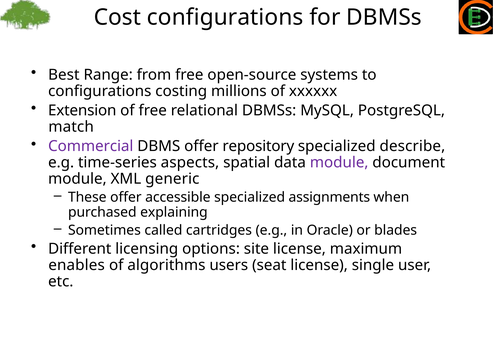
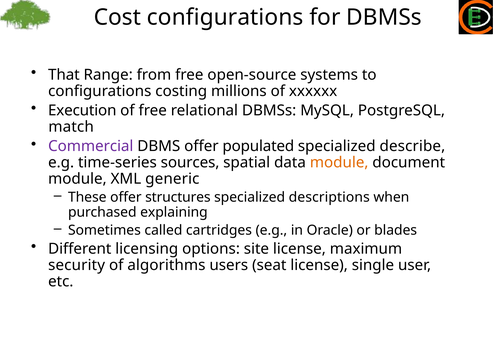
Best: Best -> That
Extension: Extension -> Execution
repository: repository -> populated
aspects: aspects -> sources
module at (339, 163) colour: purple -> orange
accessible: accessible -> structures
assignments: assignments -> descriptions
enables: enables -> security
